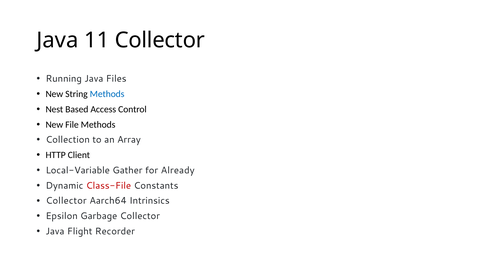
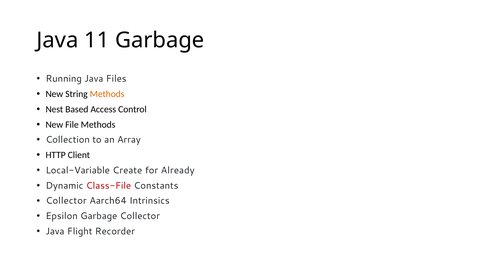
11 Collector: Collector -> Garbage
Methods at (107, 94) colour: blue -> orange
Gather: Gather -> Create
